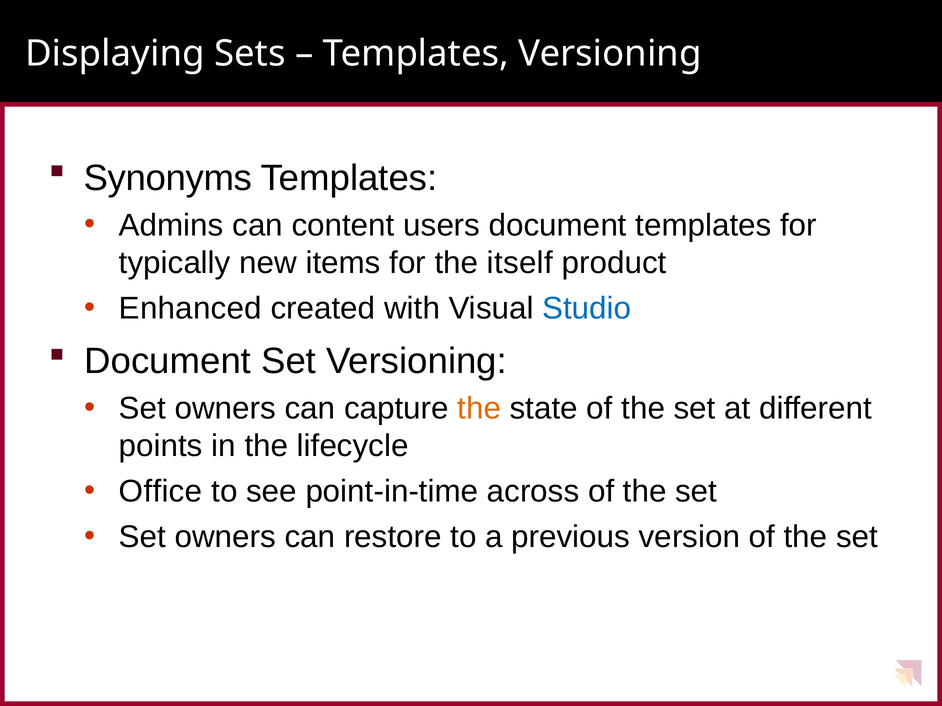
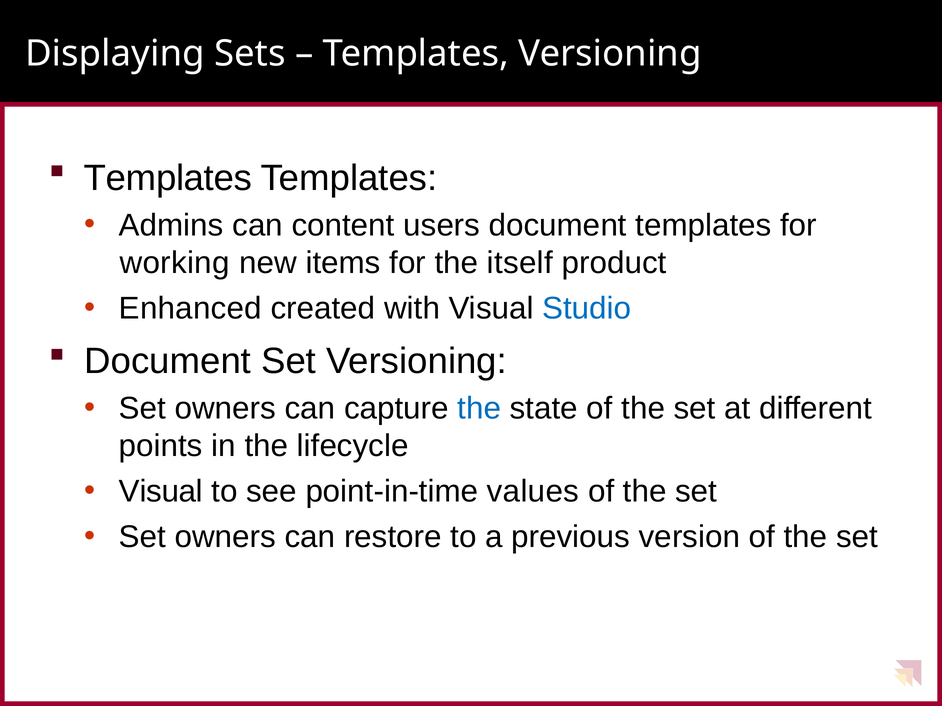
Synonyms at (168, 178): Synonyms -> Templates
typically: typically -> working
the at (479, 409) colour: orange -> blue
Office at (161, 492): Office -> Visual
across: across -> values
